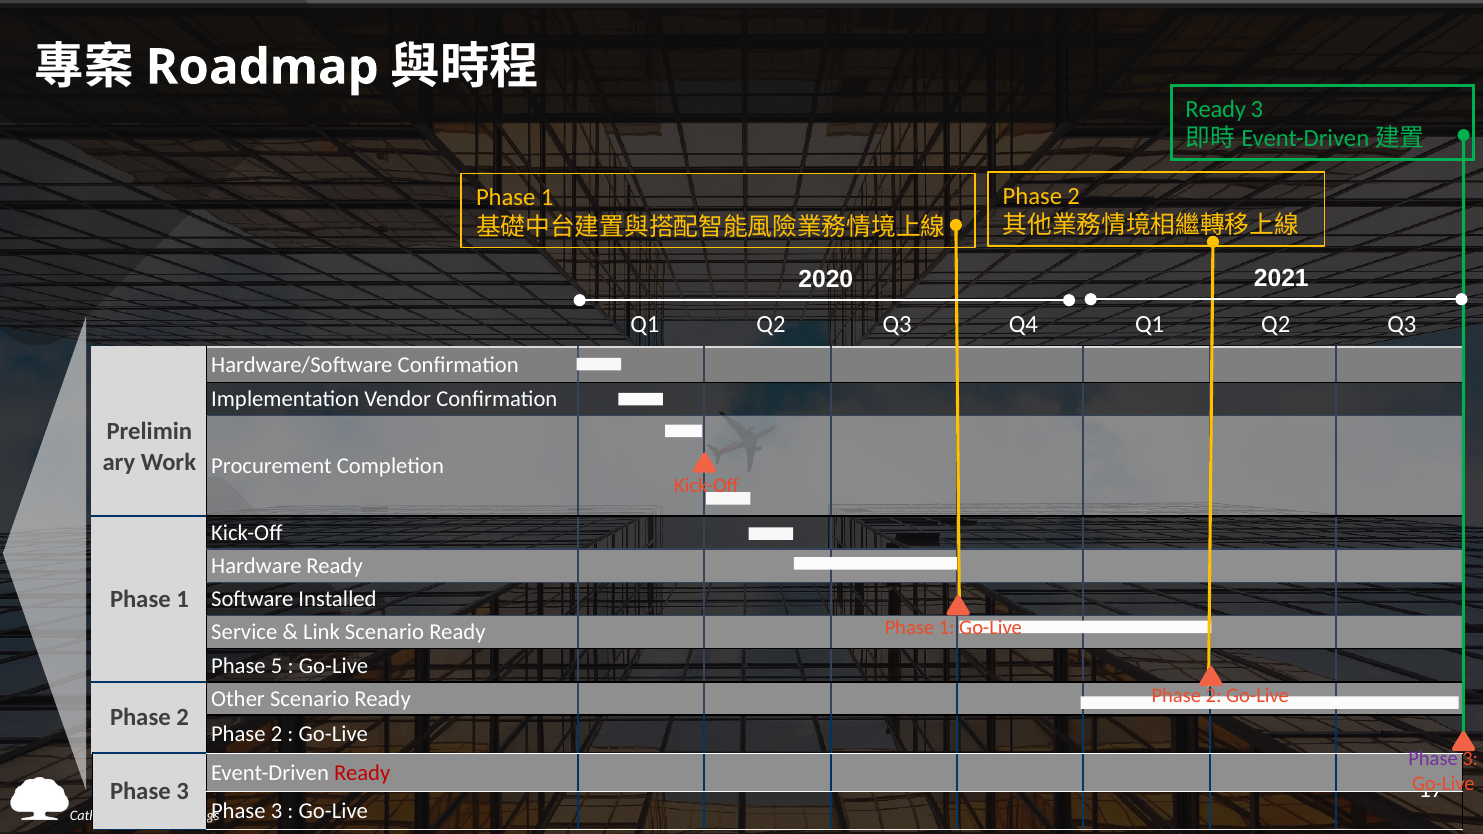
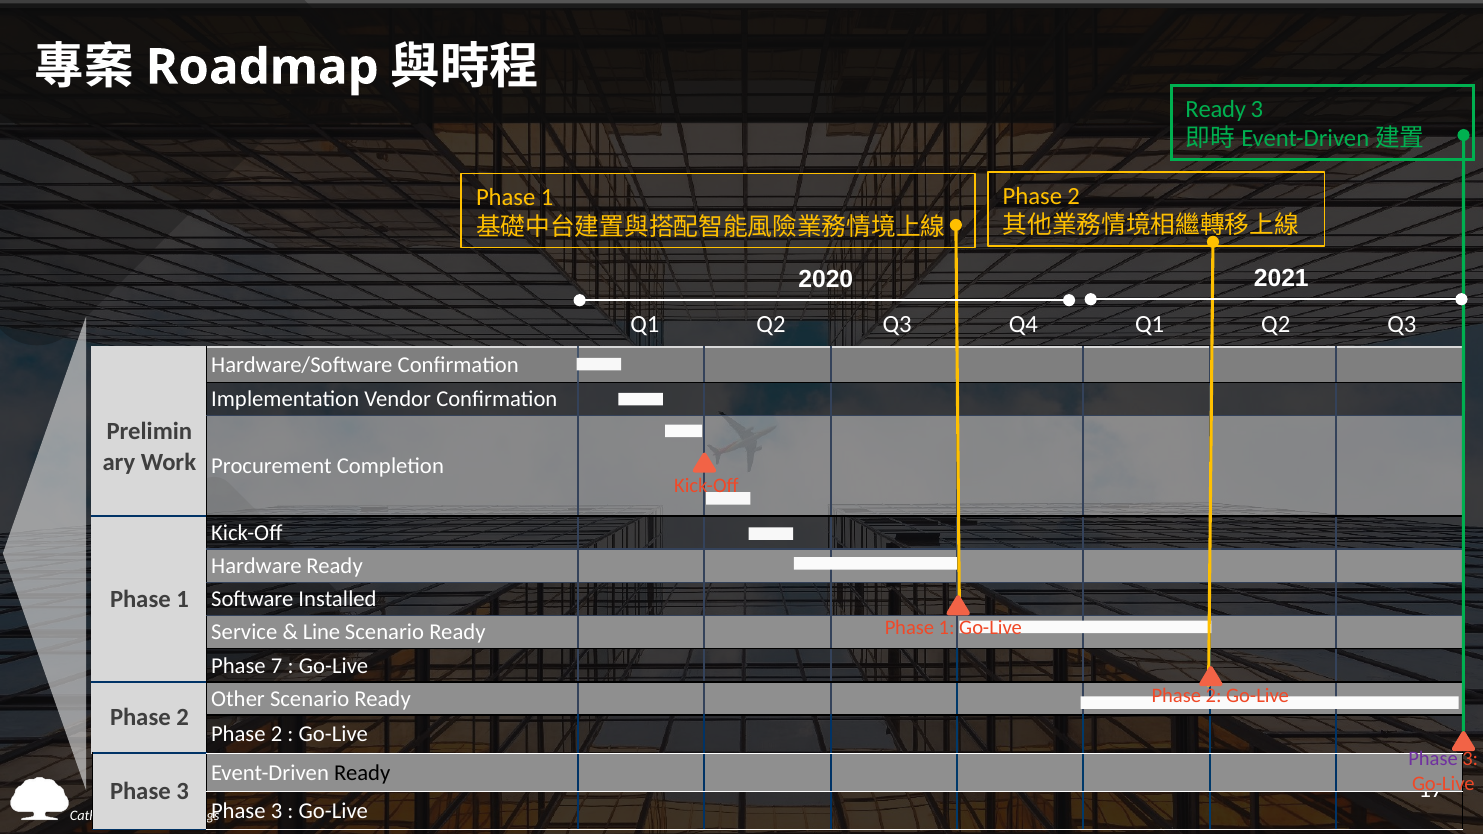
Link: Link -> Line
5: 5 -> 7
Ready at (362, 773) colour: red -> black
